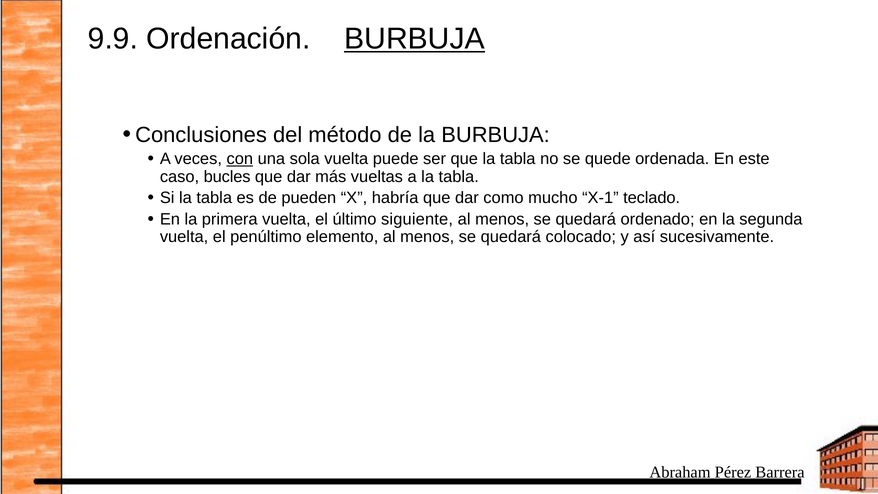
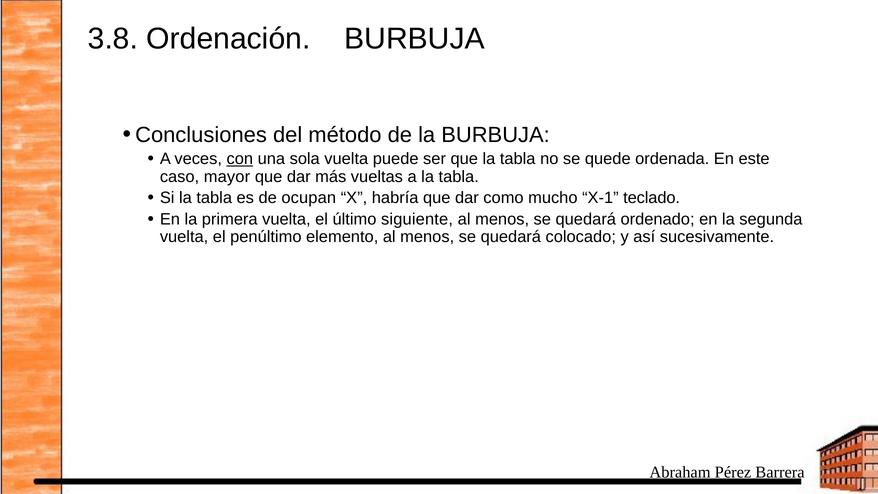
9.9: 9.9 -> 3.8
BURBUJA at (415, 39) underline: present -> none
bucles: bucles -> mayor
pueden: pueden -> ocupan
